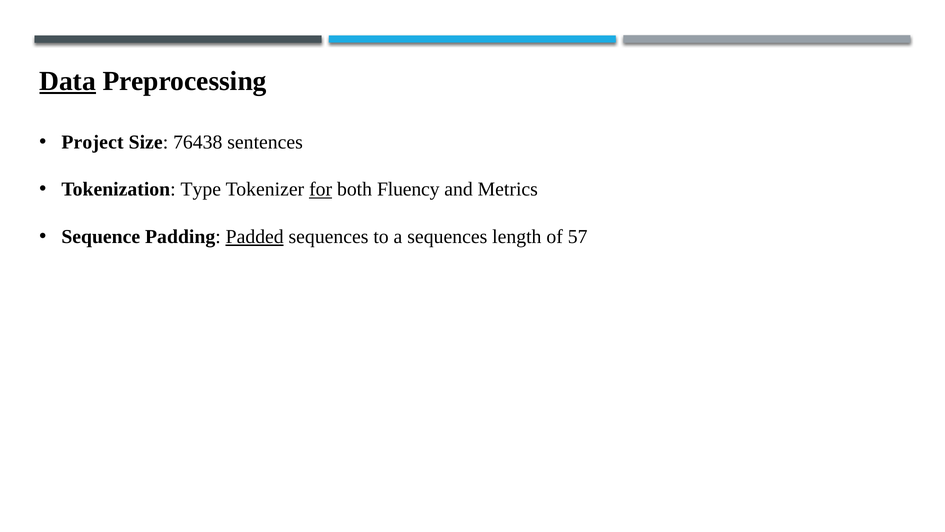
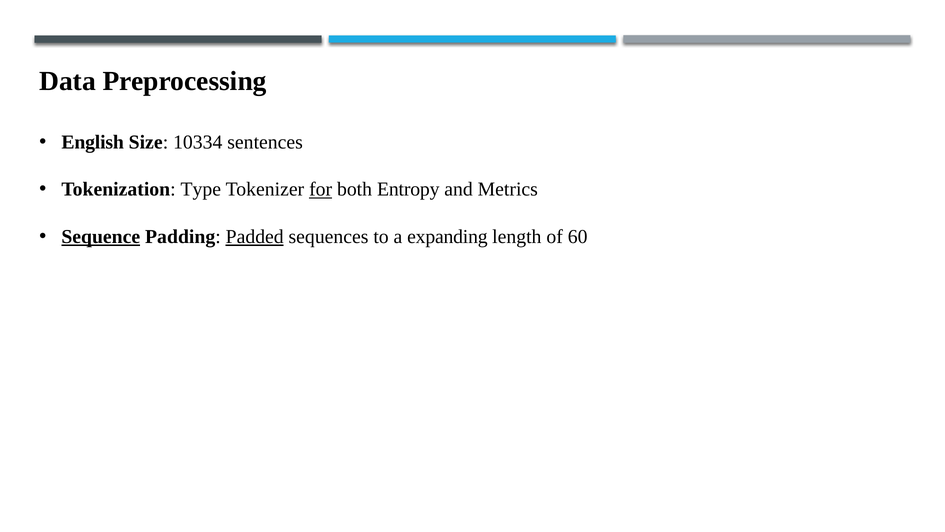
Data underline: present -> none
Project: Project -> English
76438: 76438 -> 10334
Fluency: Fluency -> Entropy
Sequence underline: none -> present
a sequences: sequences -> expanding
57: 57 -> 60
